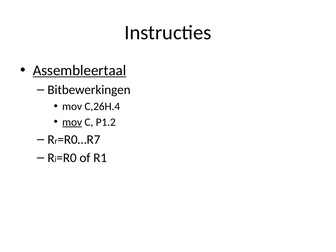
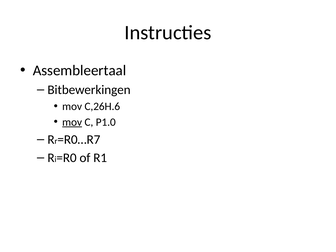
Assembleertaal underline: present -> none
C,26H.4: C,26H.4 -> C,26H.6
P1.2: P1.2 -> P1.0
